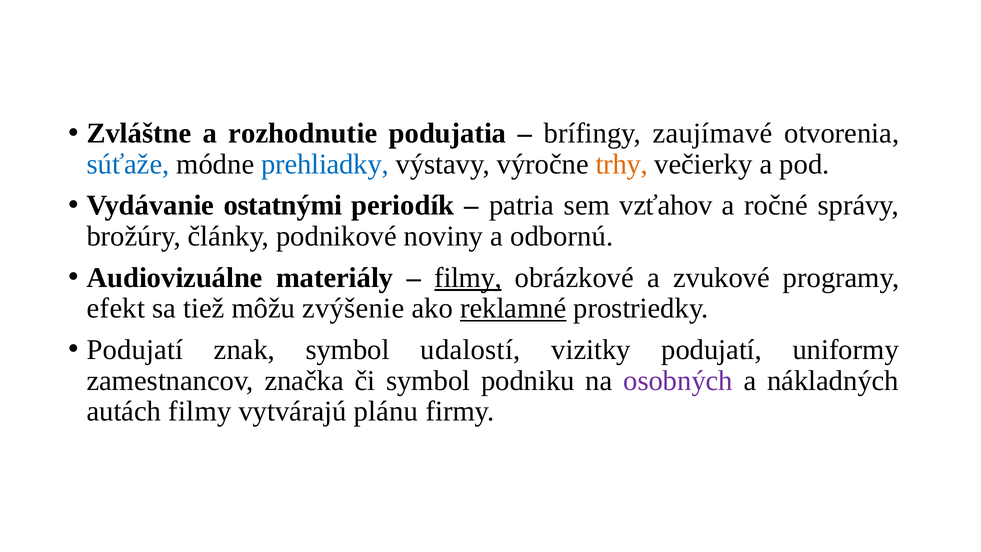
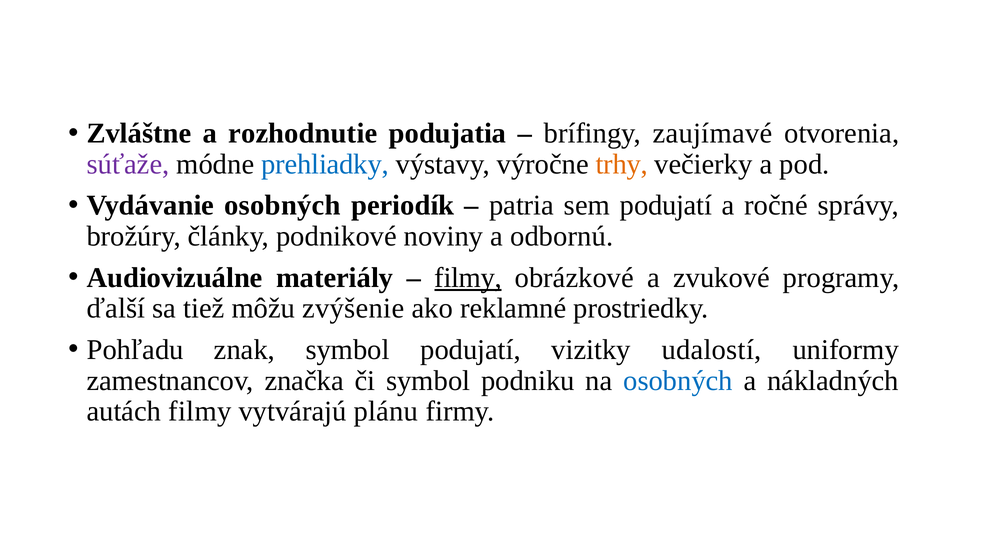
súťaže colour: blue -> purple
Vydávanie ostatnými: ostatnými -> osobných
sem vzťahov: vzťahov -> podujatí
efekt: efekt -> ďalší
reklamné underline: present -> none
Podujatí at (135, 350): Podujatí -> Pohľadu
symbol udalostí: udalostí -> podujatí
vizitky podujatí: podujatí -> udalostí
osobných at (678, 380) colour: purple -> blue
